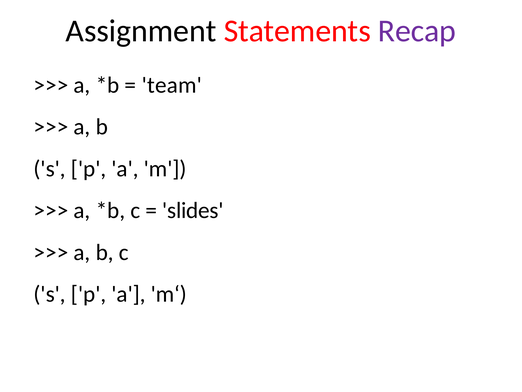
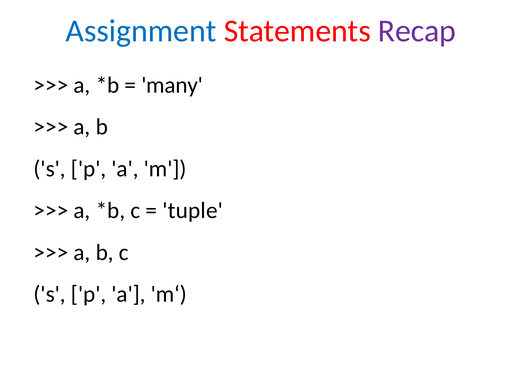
Assignment colour: black -> blue
team: team -> many
slides: slides -> tuple
